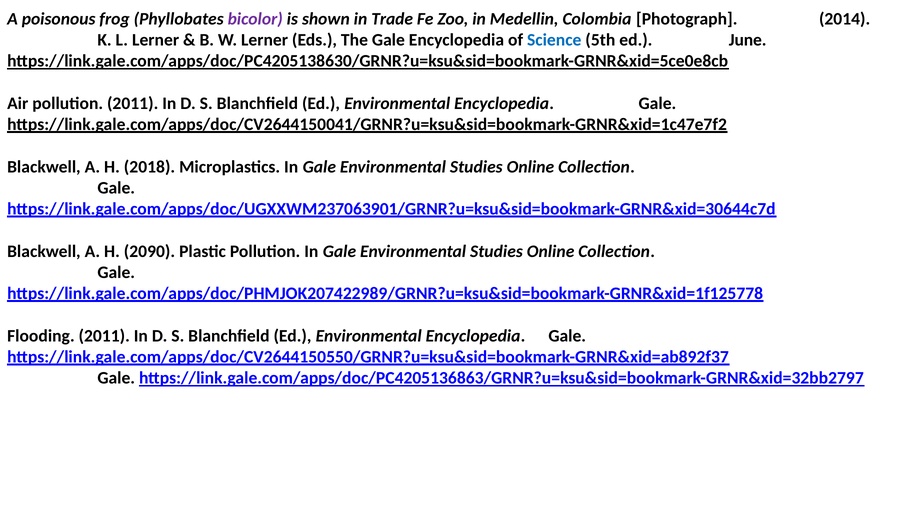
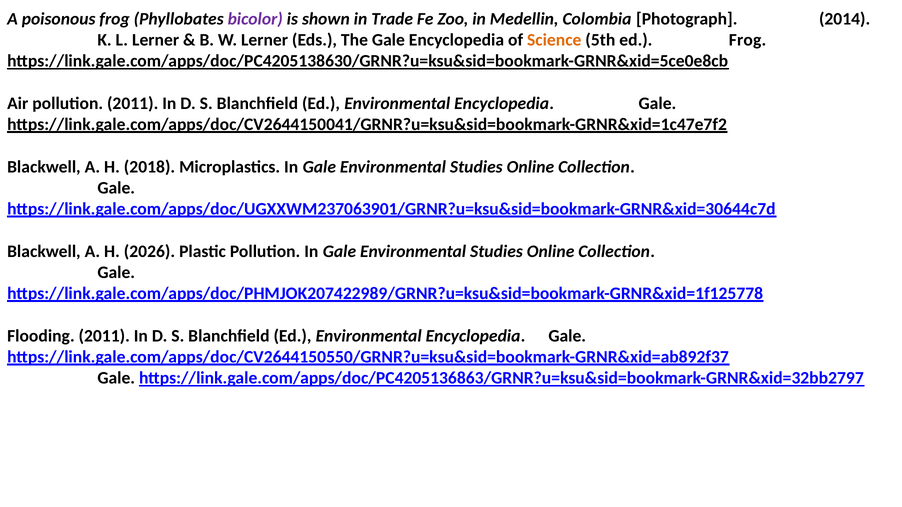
Science colour: blue -> orange
ed June: June -> Frog
2090: 2090 -> 2026
